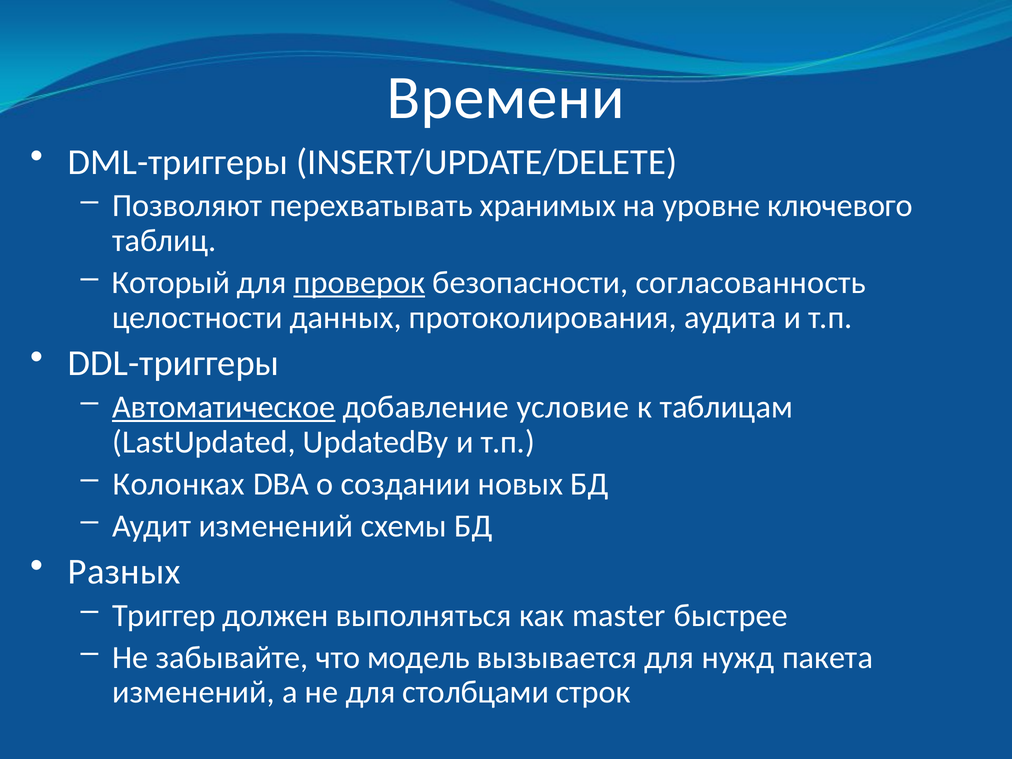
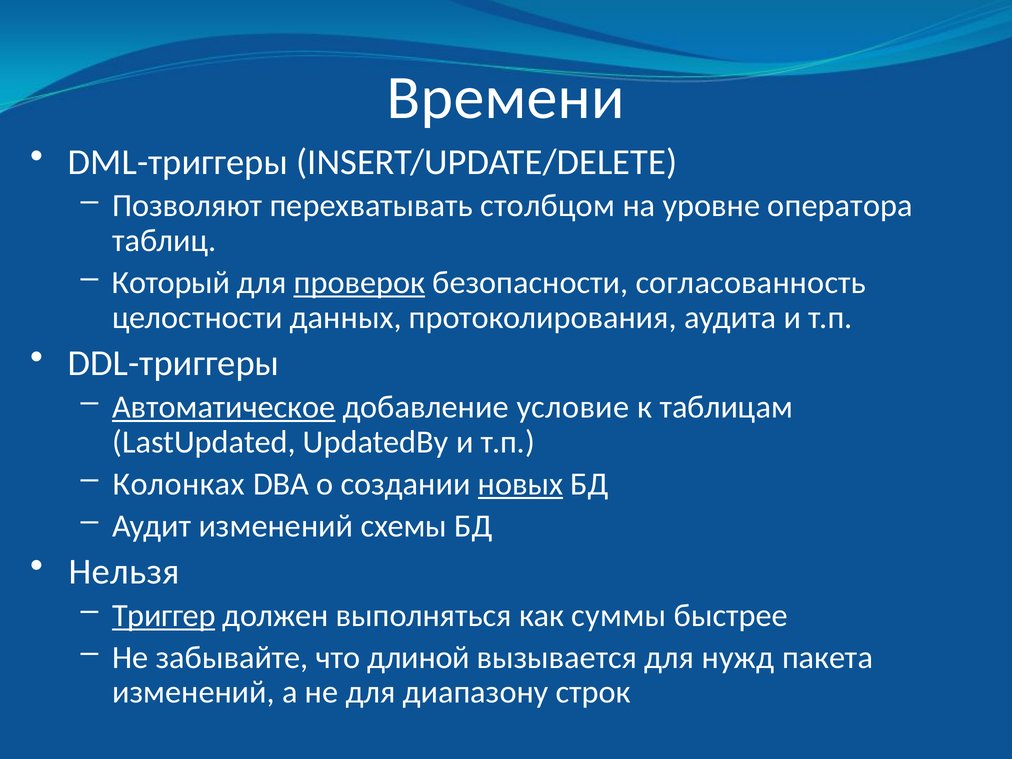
хранимых: хранимых -> столбцом
ключевого: ключевого -> оператора
новых underline: none -> present
Разных: Разных -> Нельзя
Триггер underline: none -> present
master: master -> суммы
модель: модель -> длиной
столбцами: столбцами -> диапазону
